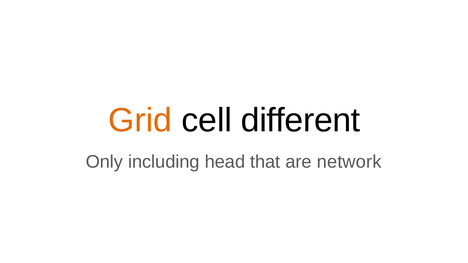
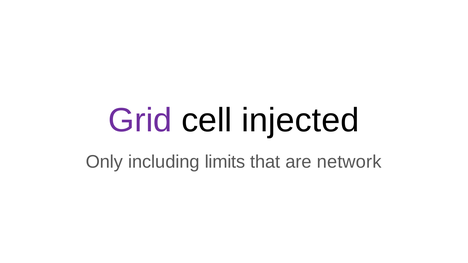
Grid colour: orange -> purple
different: different -> injected
head: head -> limits
